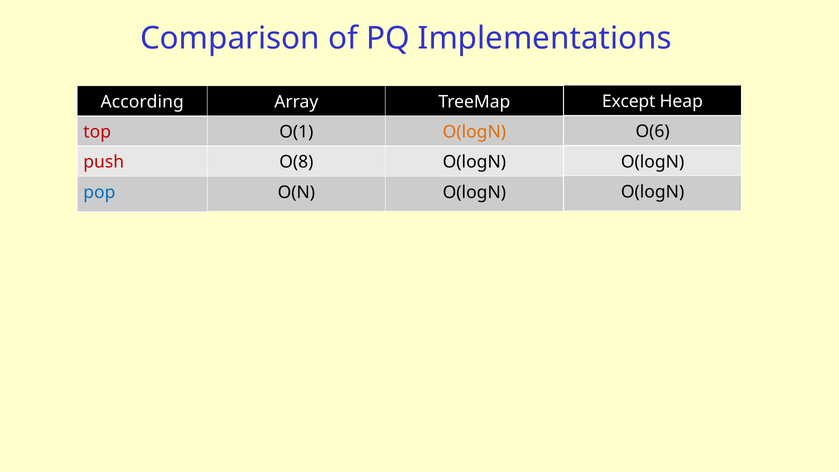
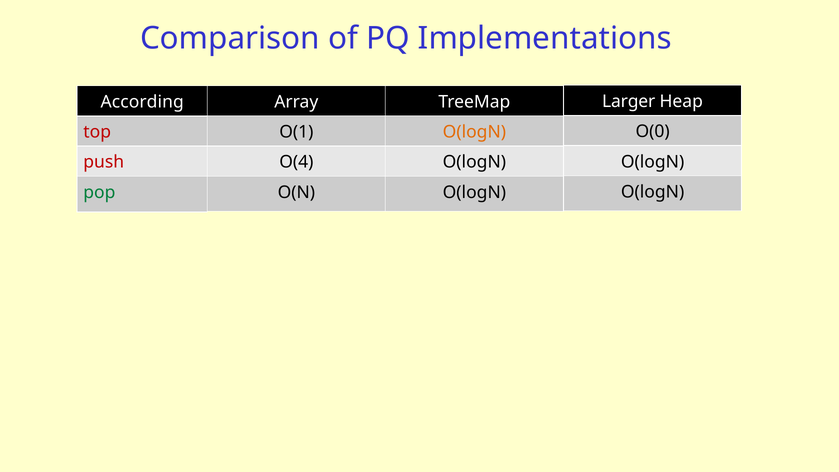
Except: Except -> Larger
O(6: O(6 -> O(0
O(8: O(8 -> O(4
pop colour: blue -> green
